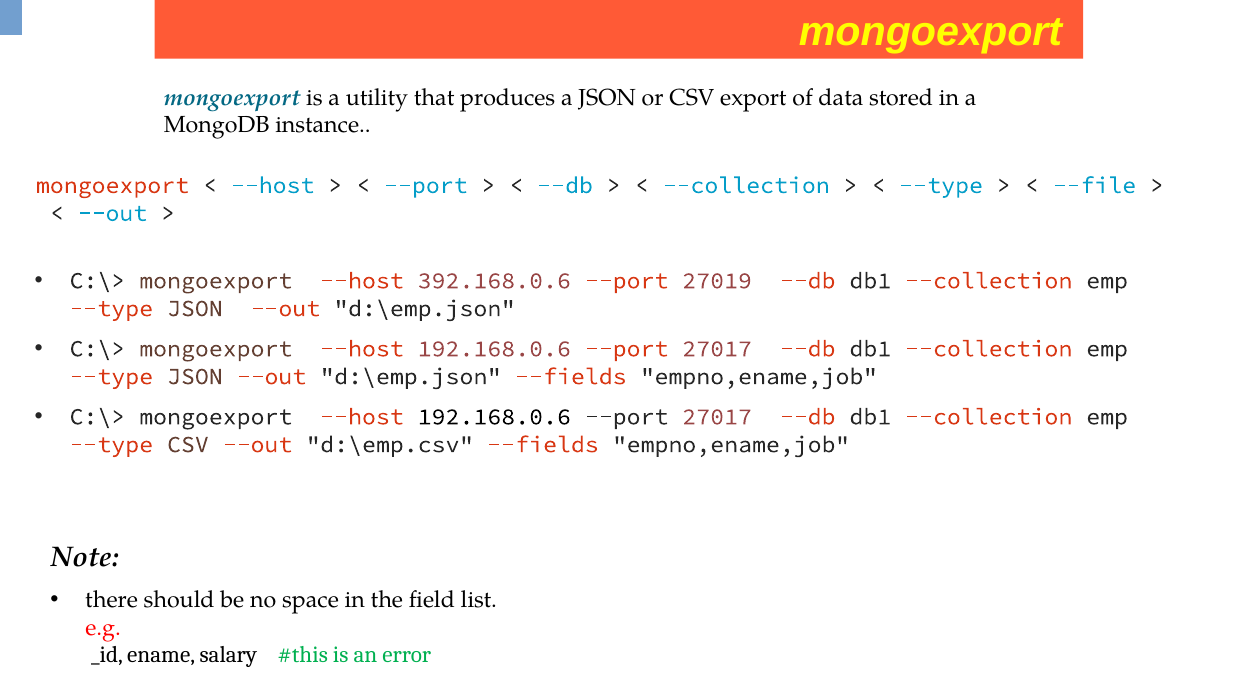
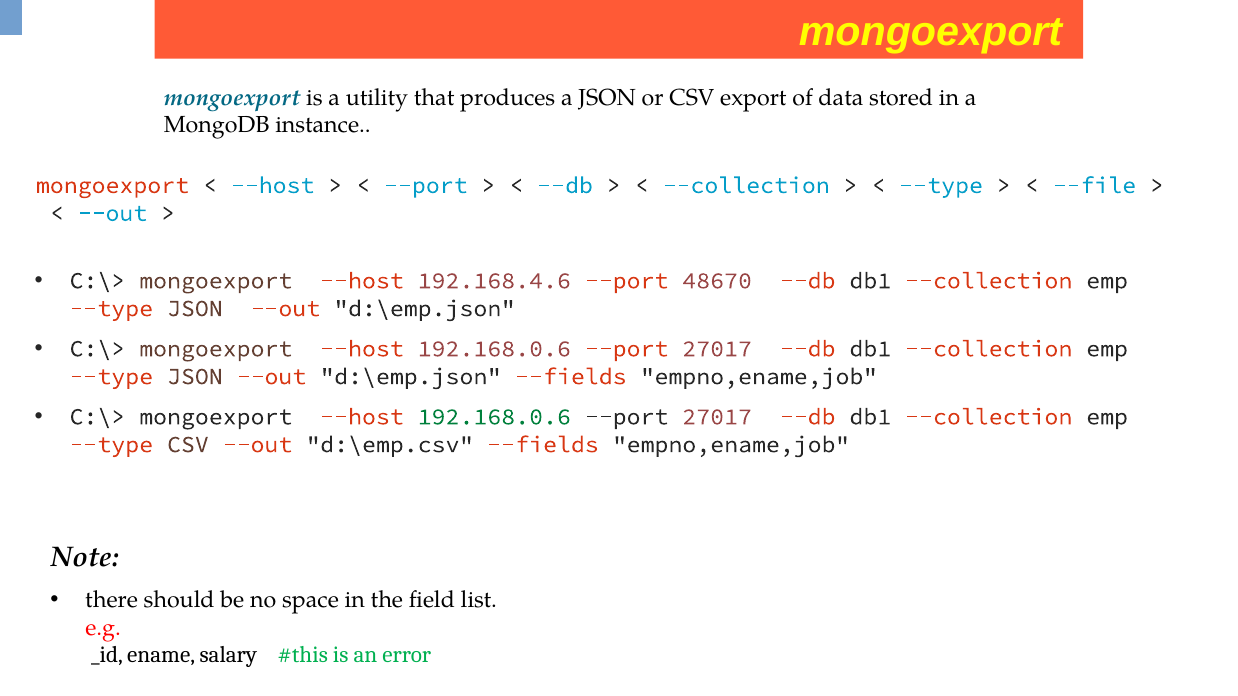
392.168.0.6: 392.168.0.6 -> 192.168.4.6
27019: 27019 -> 48670
192.168.0.6 at (494, 417) colour: black -> green
